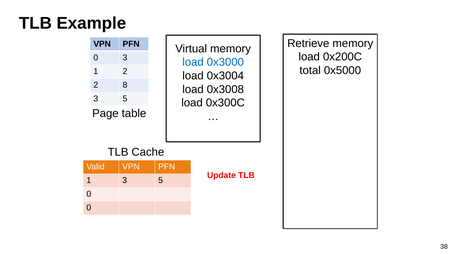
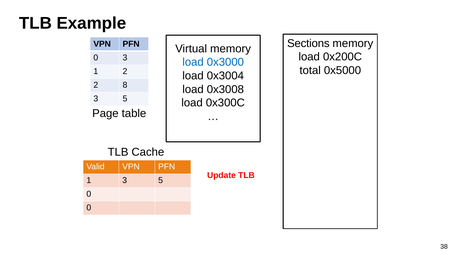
Retrieve: Retrieve -> Sections
